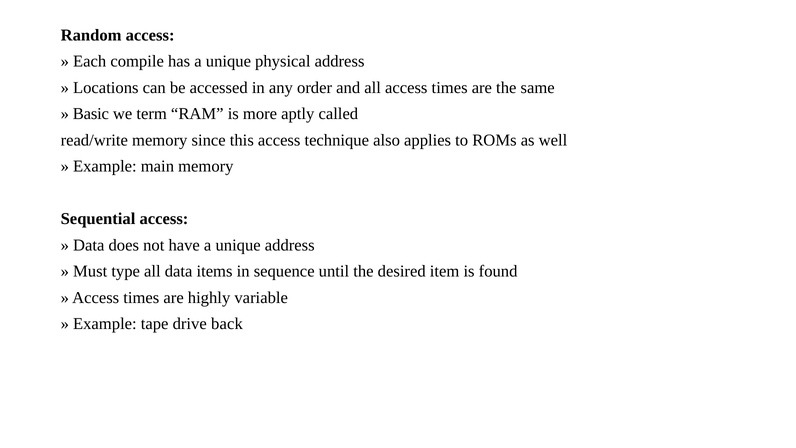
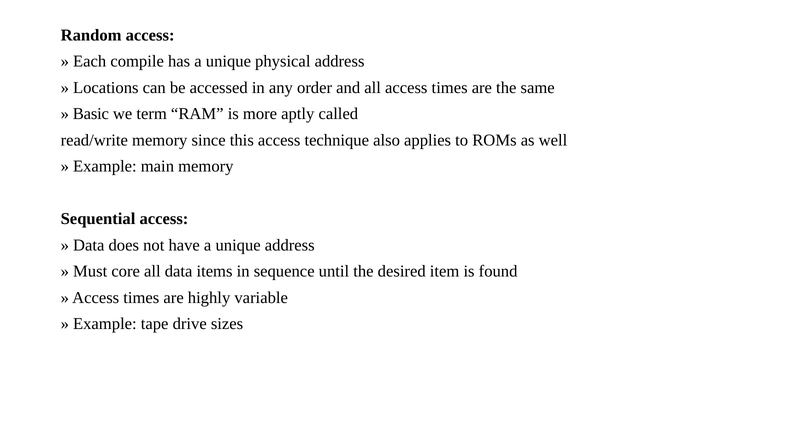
type: type -> core
back: back -> sizes
